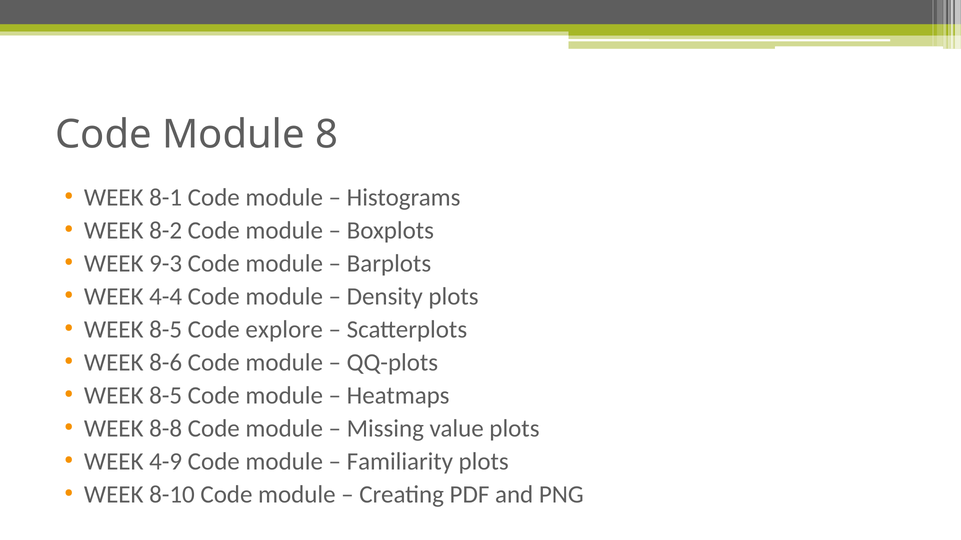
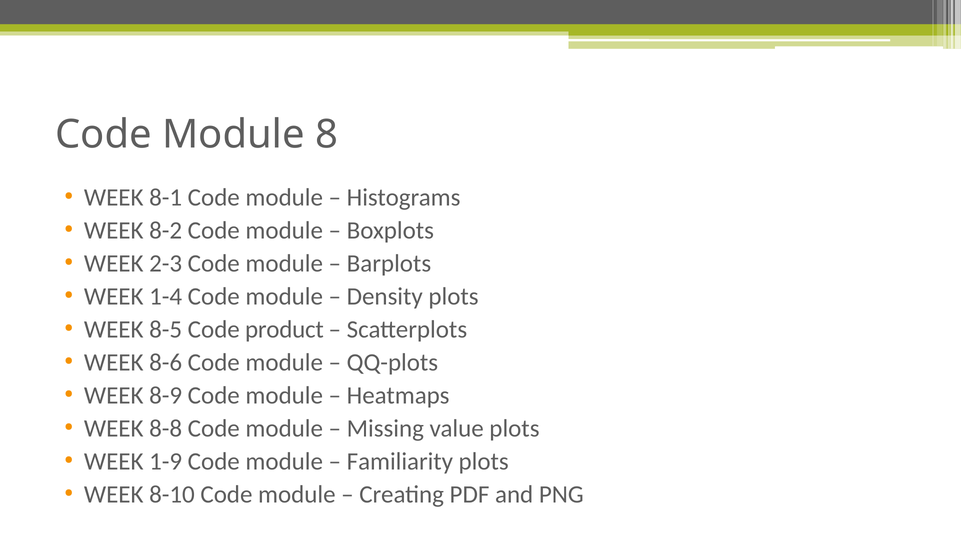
9-3: 9-3 -> 2-3
4-4: 4-4 -> 1-4
explore: explore -> product
8-5 at (166, 396): 8-5 -> 8-9
4-9: 4-9 -> 1-9
